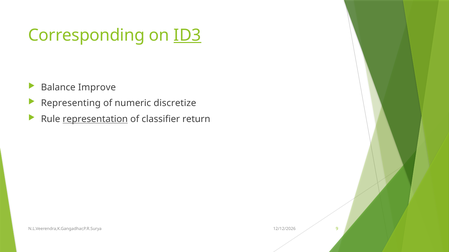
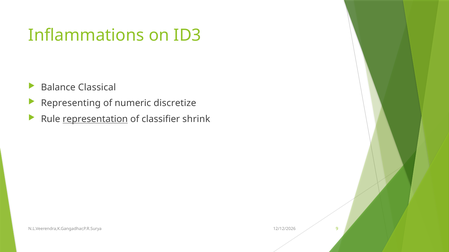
Corresponding: Corresponding -> Inflammations
ID3 underline: present -> none
Improve: Improve -> Classical
return: return -> shrink
